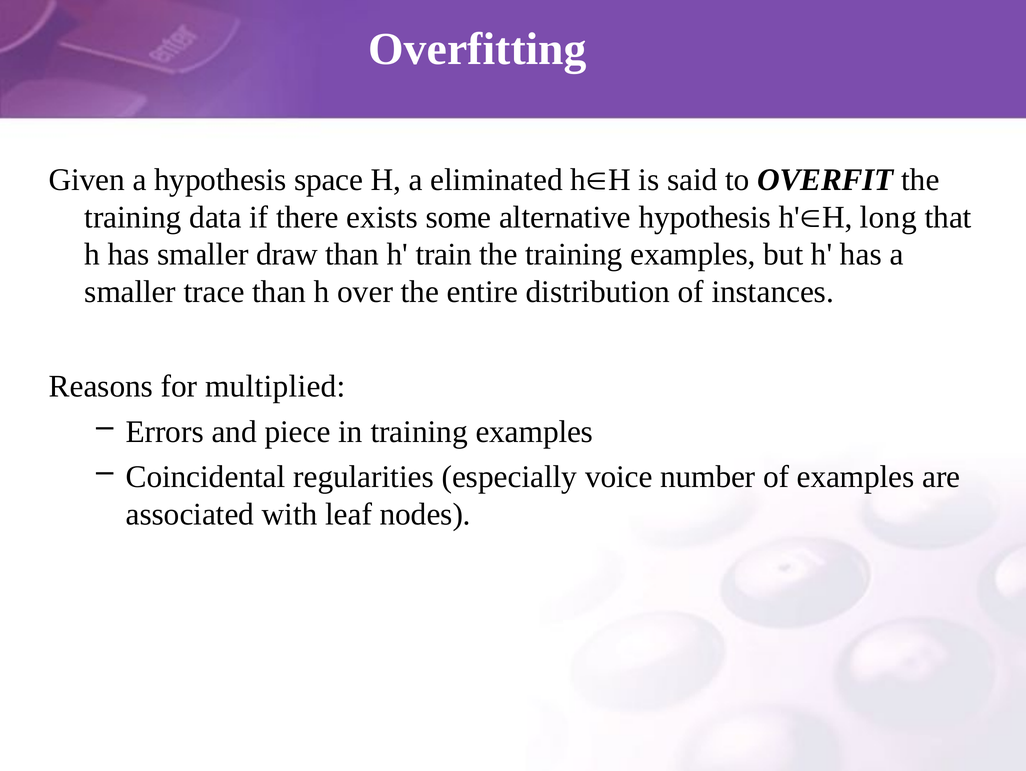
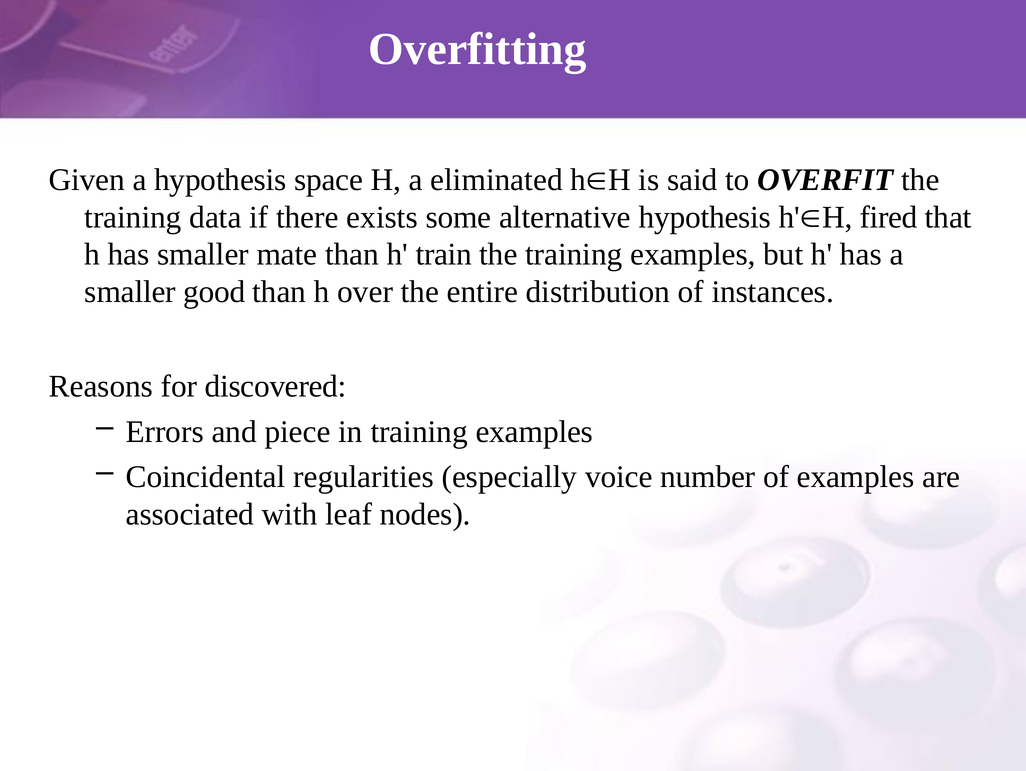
long: long -> fired
draw: draw -> mate
trace: trace -> good
multiplied: multiplied -> discovered
